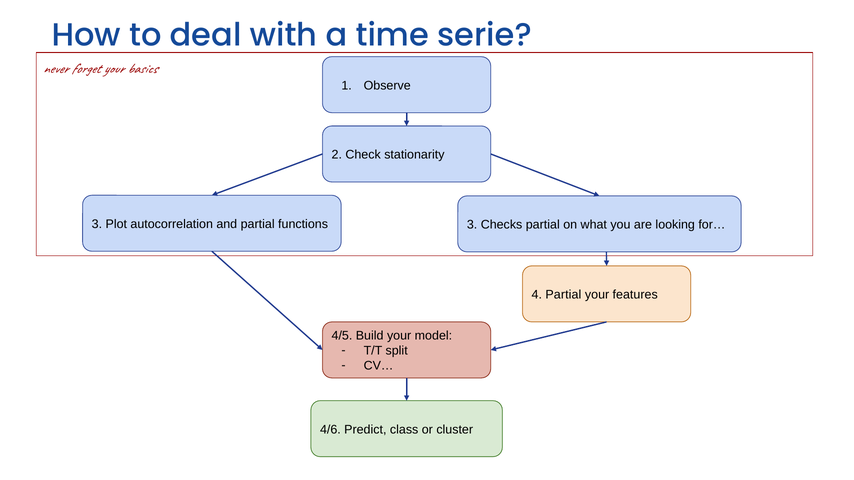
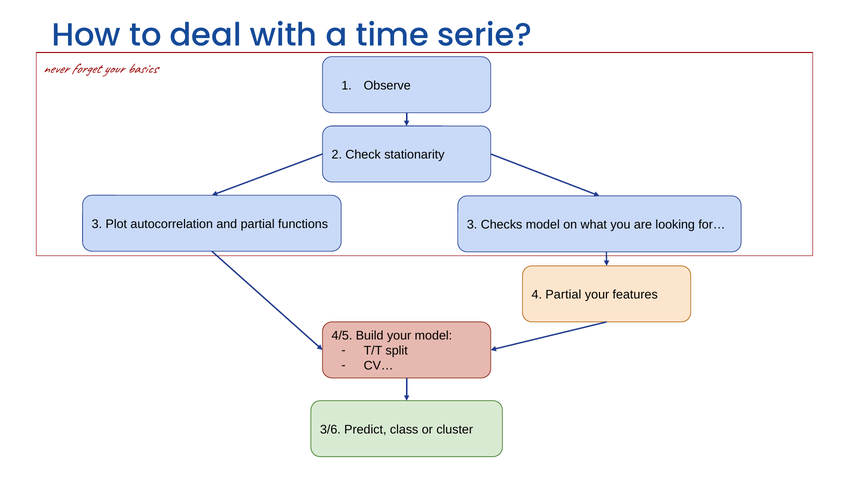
Checks partial: partial -> model
4/6: 4/6 -> 3/6
